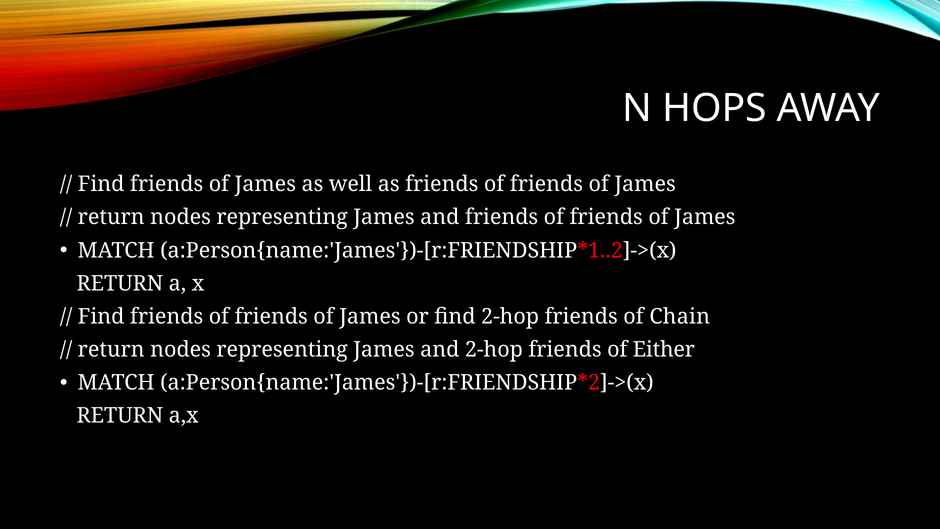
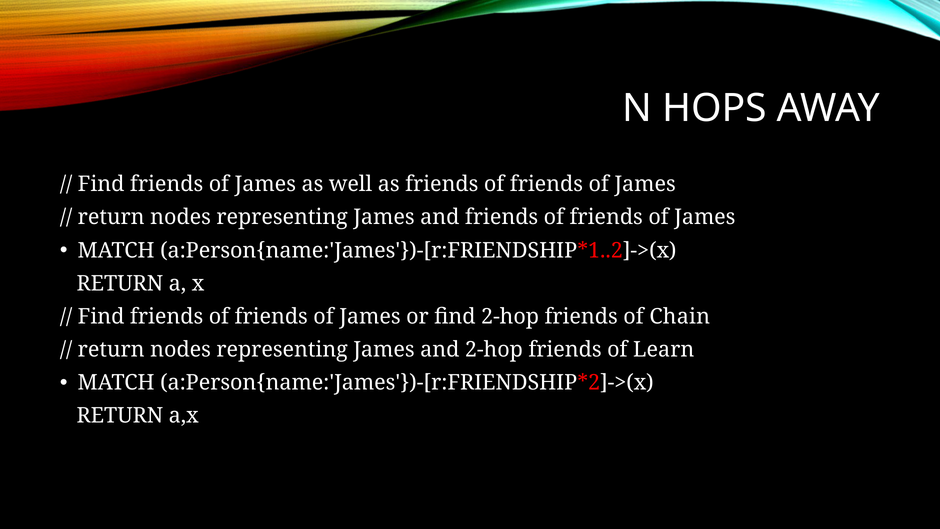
Either: Either -> Learn
